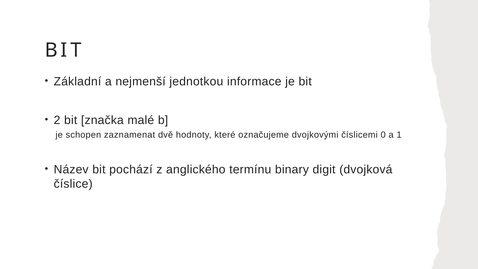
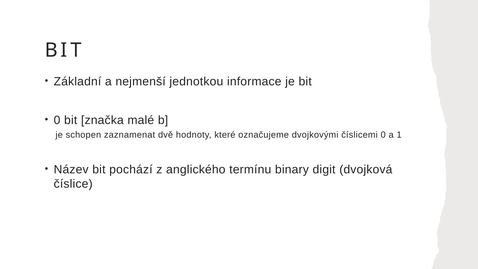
2 at (57, 120): 2 -> 0
